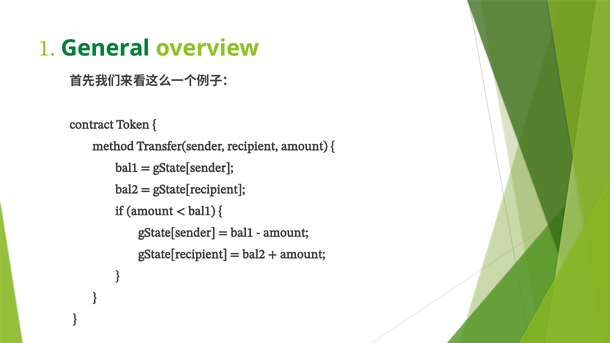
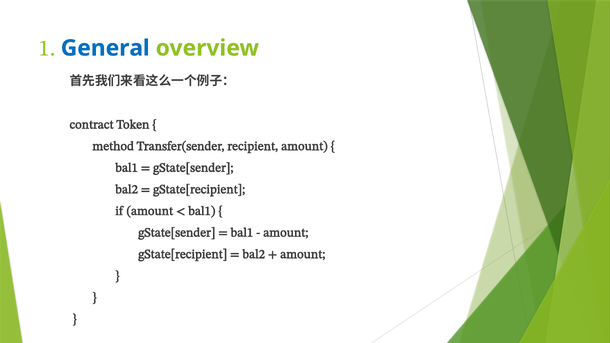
General colour: green -> blue
